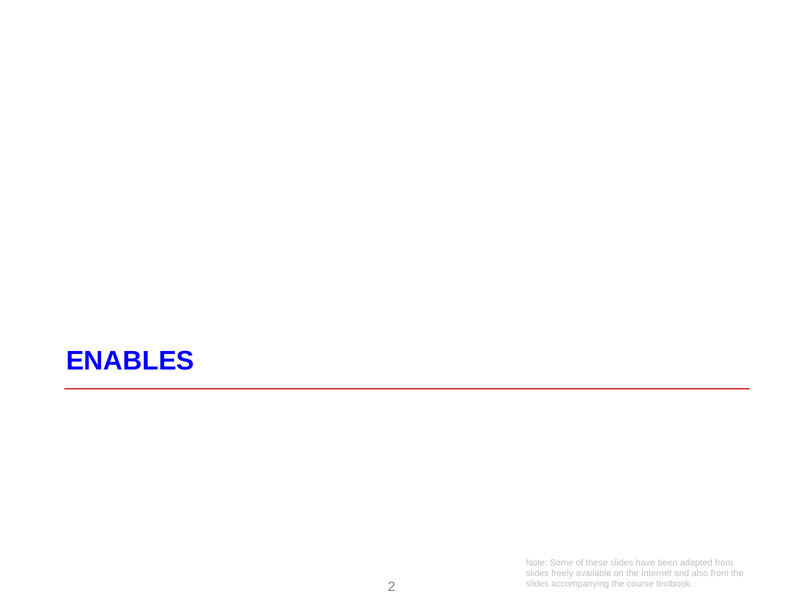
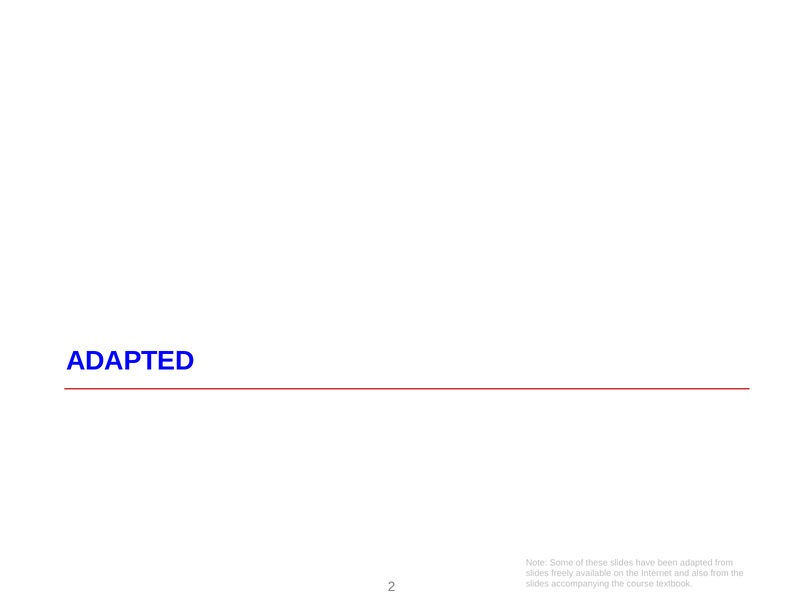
ENABLES at (130, 361): ENABLES -> ADAPTED
